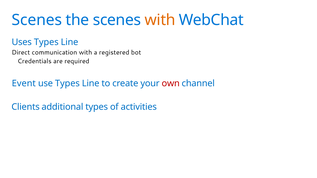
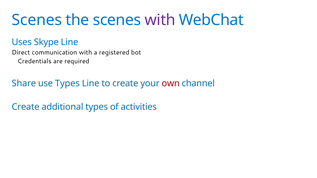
with at (160, 20) colour: orange -> purple
Uses Types: Types -> Skype
Event: Event -> Share
Clients at (26, 107): Clients -> Create
